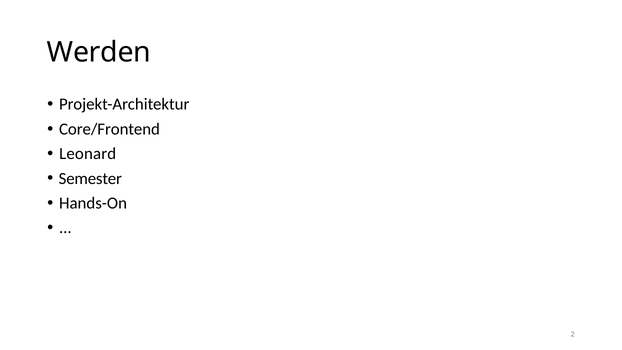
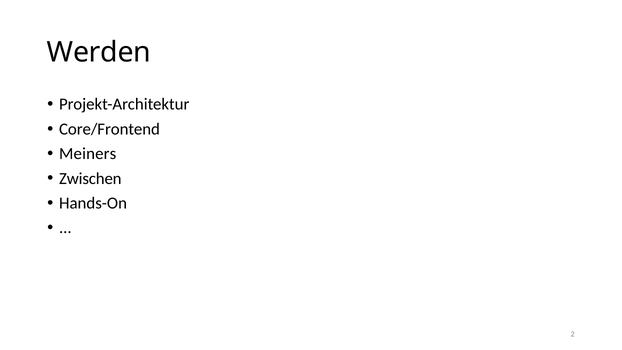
Leonard: Leonard -> Meiners
Semester: Semester -> Zwischen
